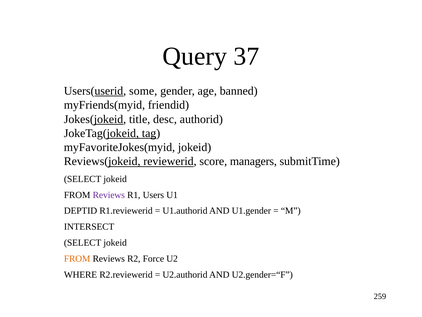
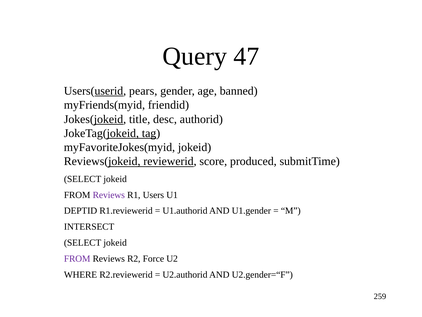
37: 37 -> 47
some: some -> pears
managers: managers -> produced
FROM at (77, 258) colour: orange -> purple
